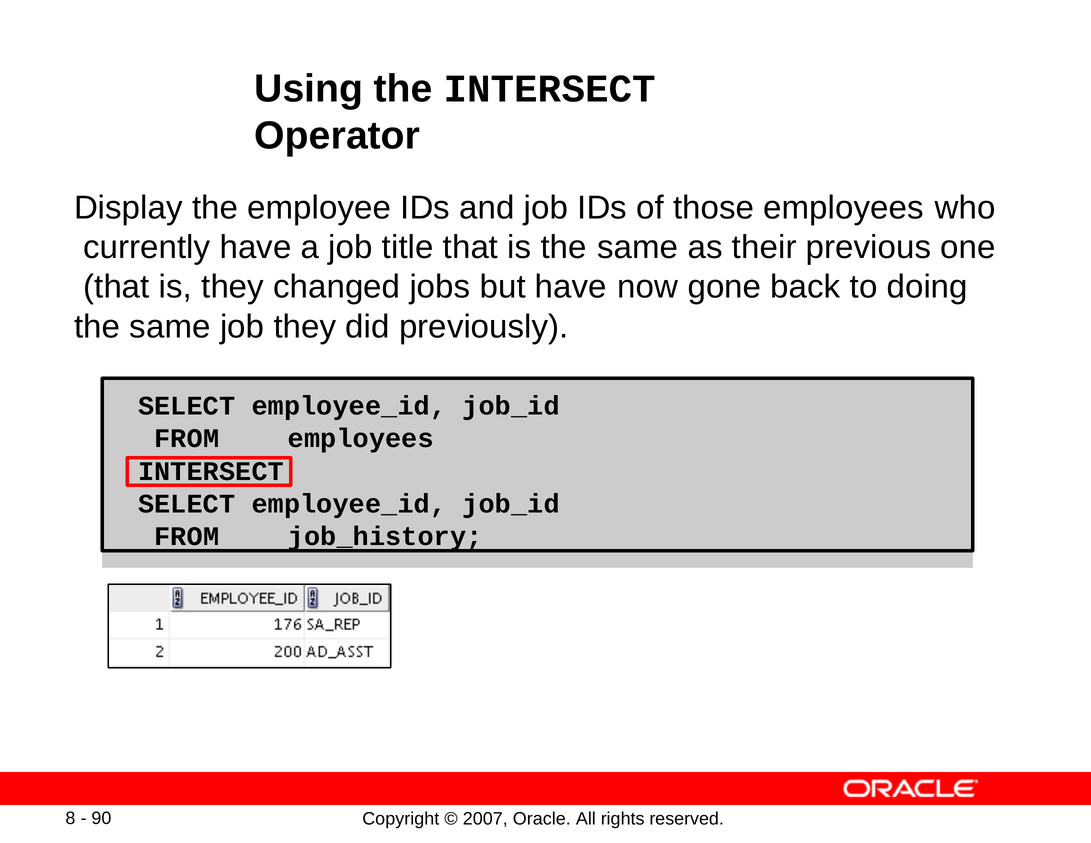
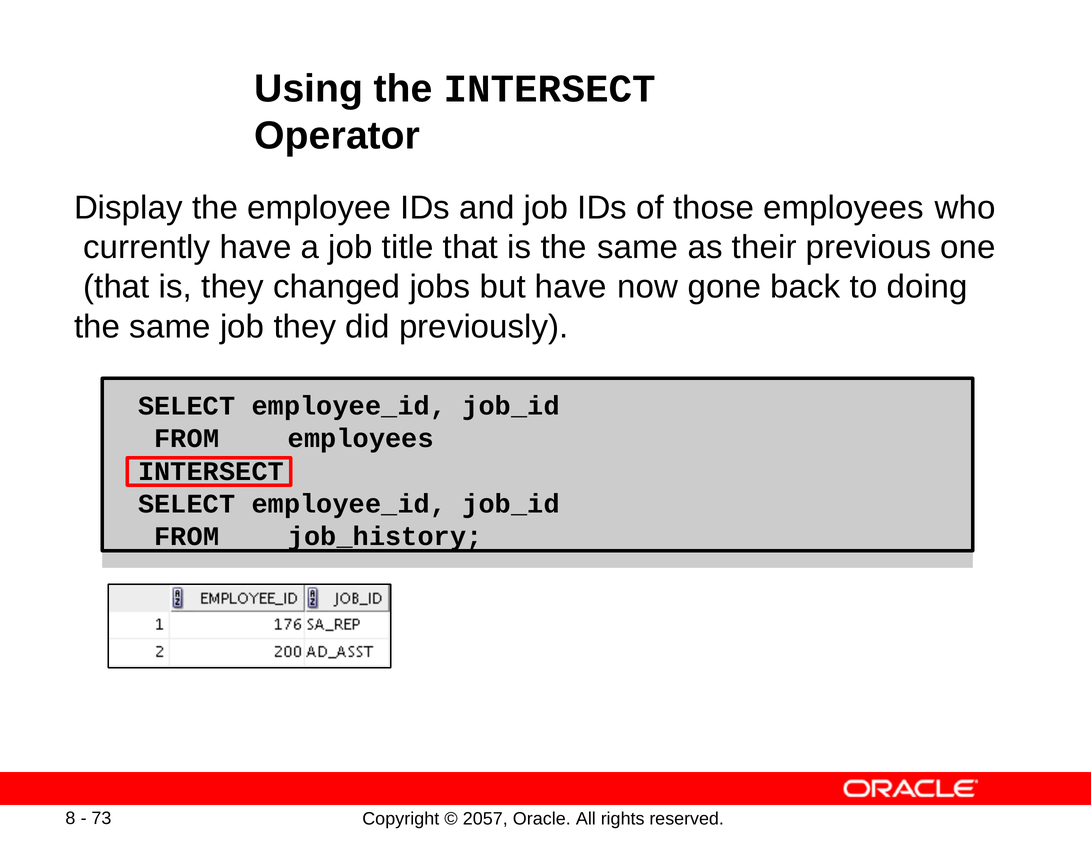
90: 90 -> 73
2007: 2007 -> 2057
